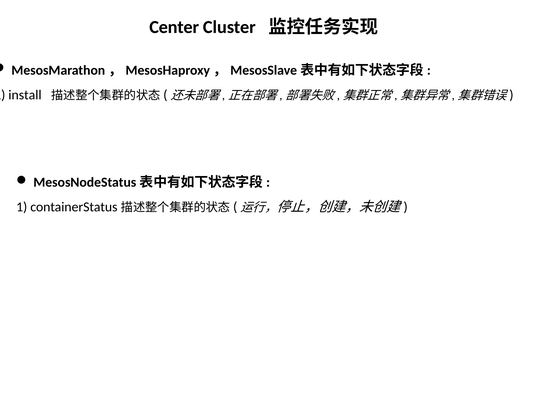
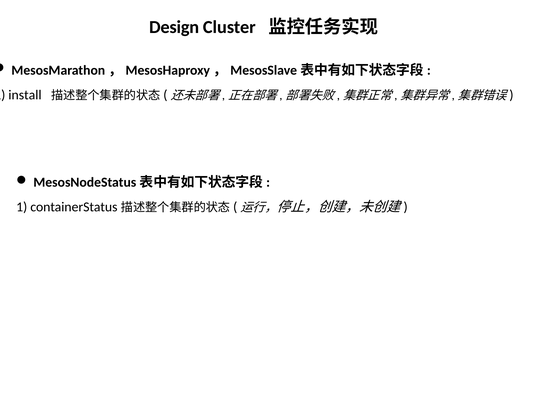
Center: Center -> Design
